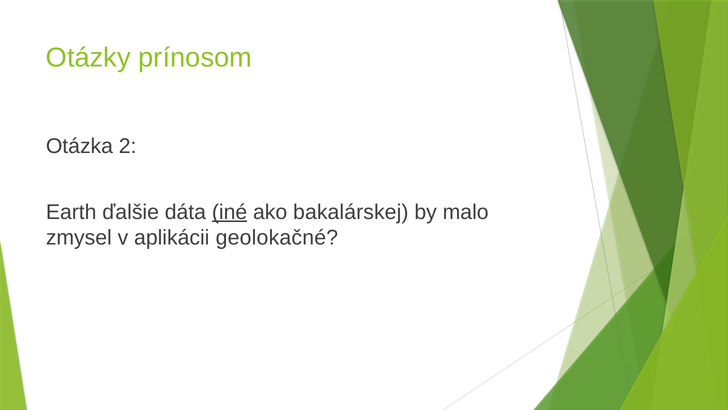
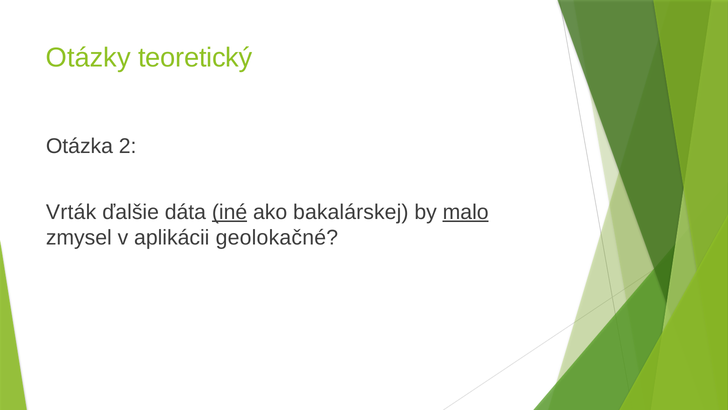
prínosom: prínosom -> teoretický
Earth: Earth -> Vrták
malo underline: none -> present
